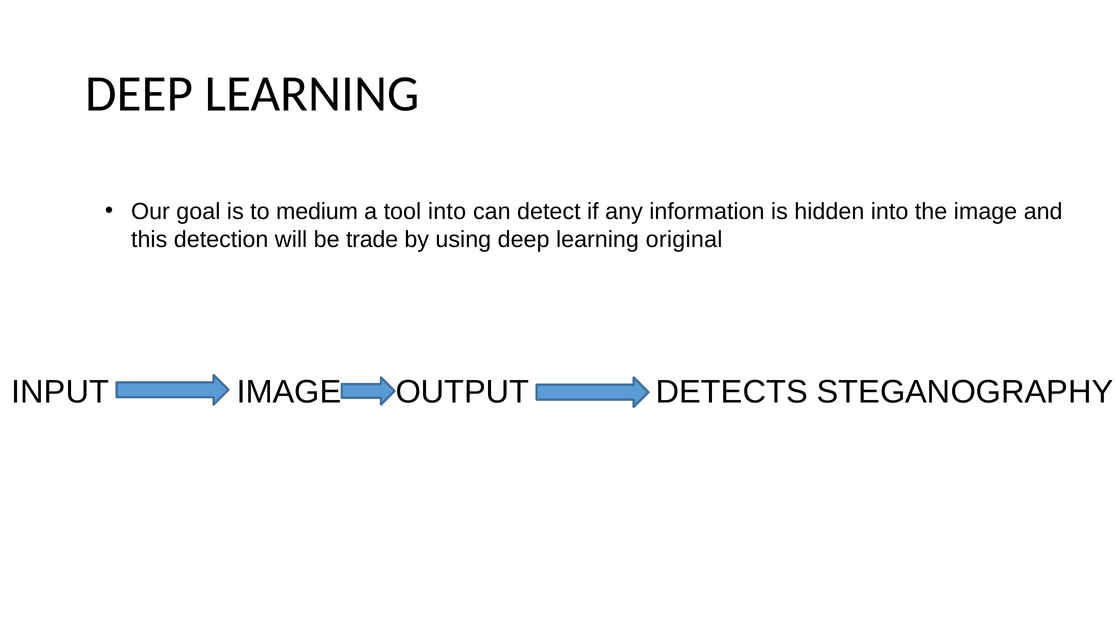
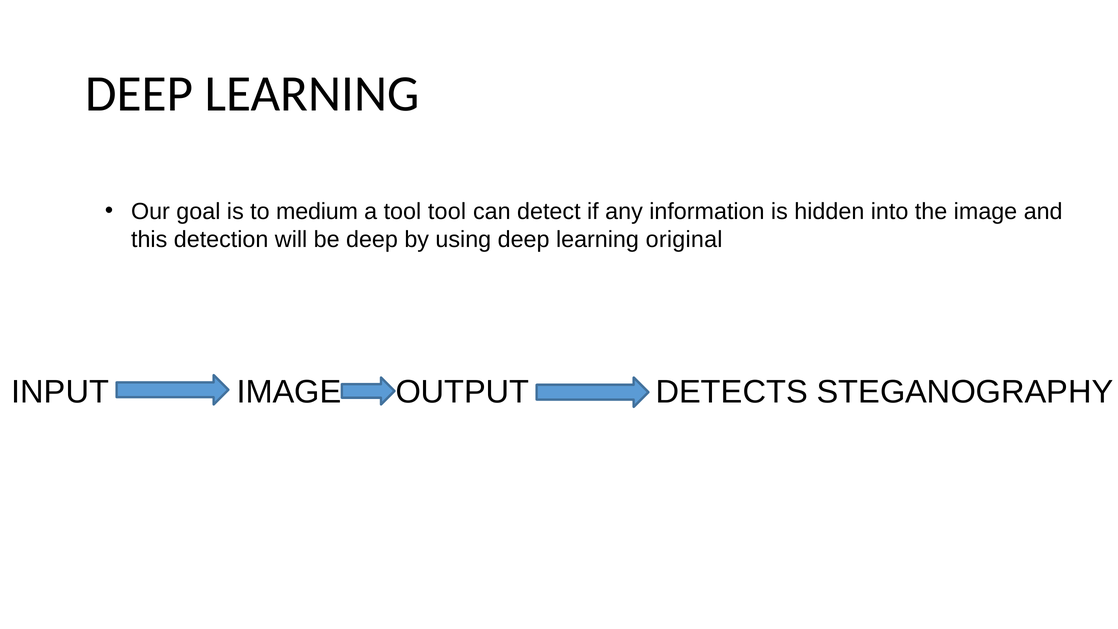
tool into: into -> tool
be trade: trade -> deep
